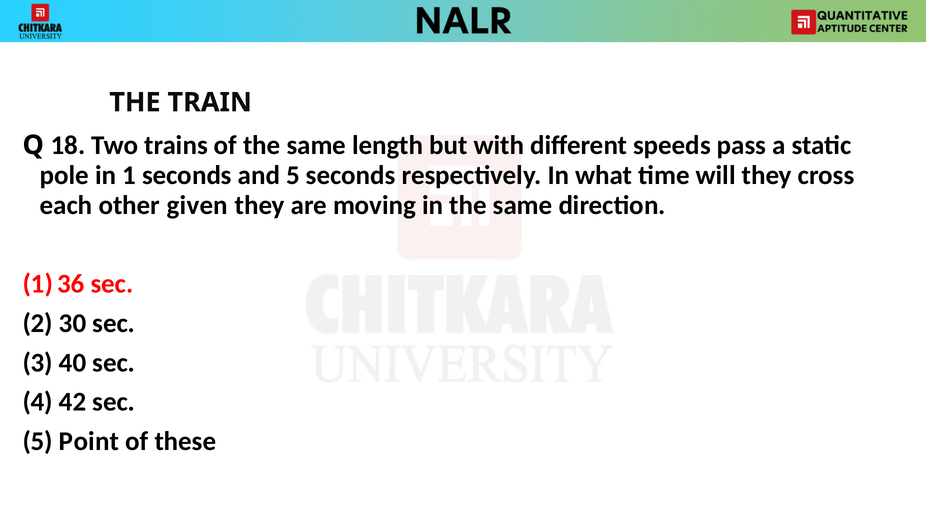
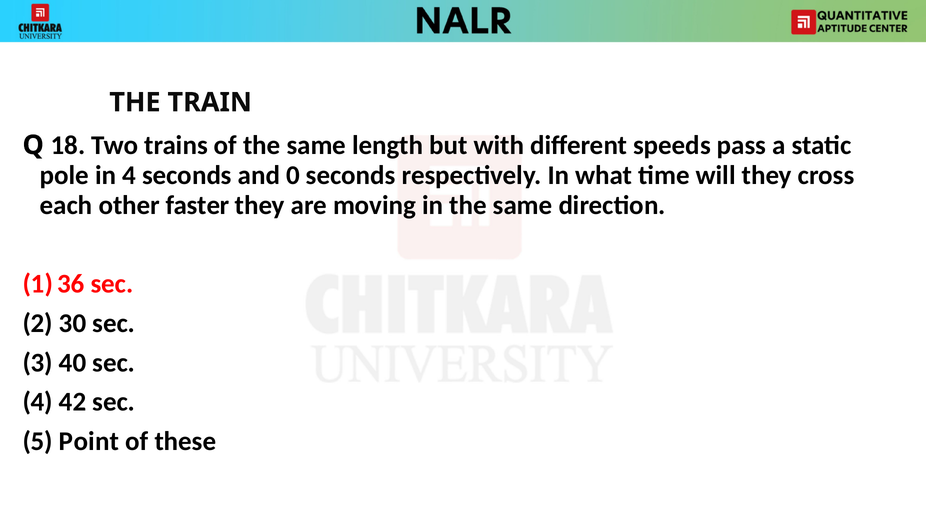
in 1: 1 -> 4
and 5: 5 -> 0
given: given -> faster
